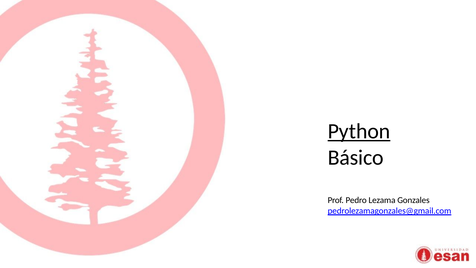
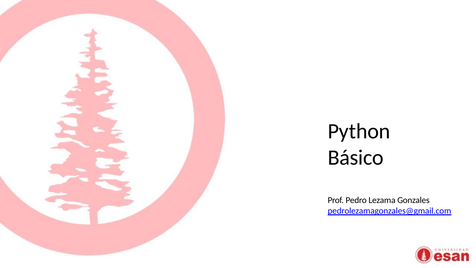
Python underline: present -> none
